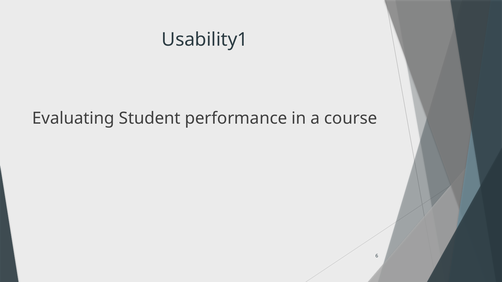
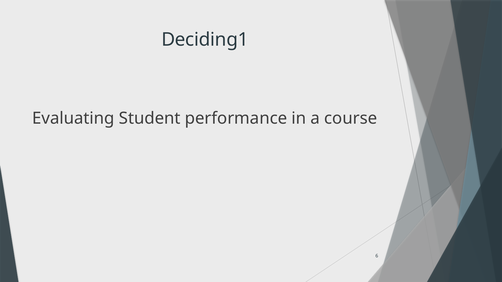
Usability1: Usability1 -> Deciding1
